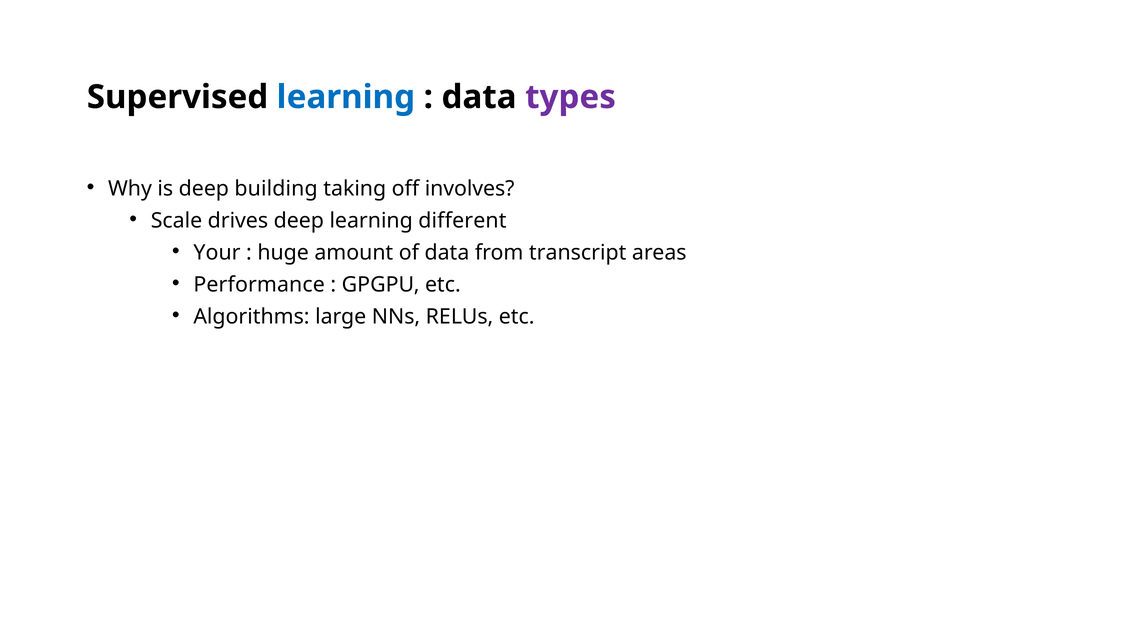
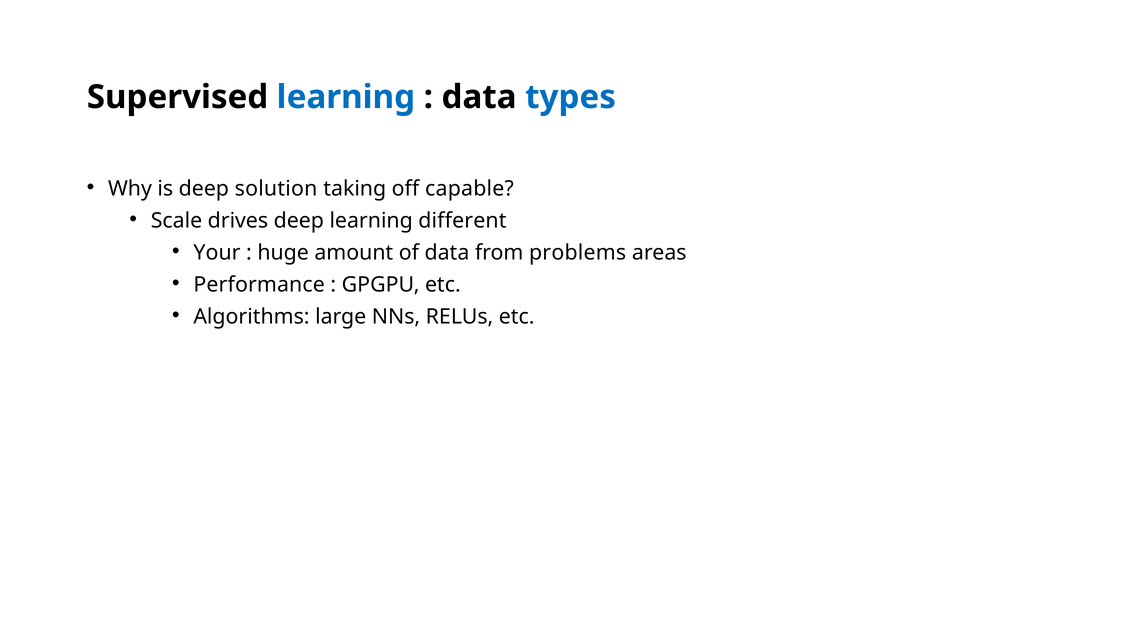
types colour: purple -> blue
building: building -> solution
involves: involves -> capable
transcript: transcript -> problems
